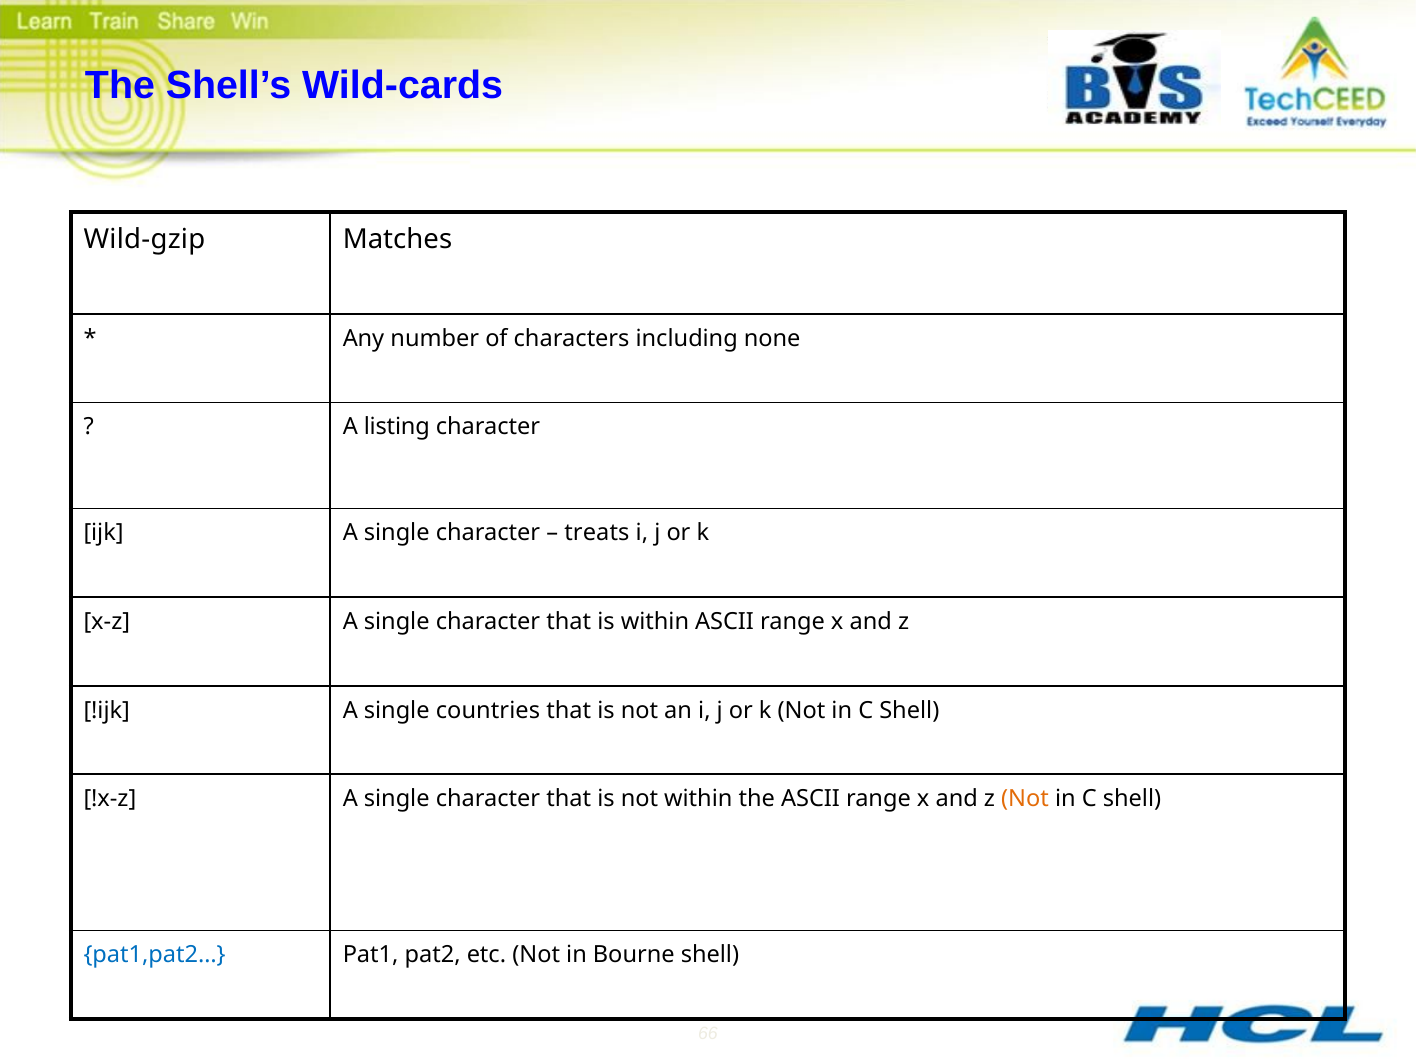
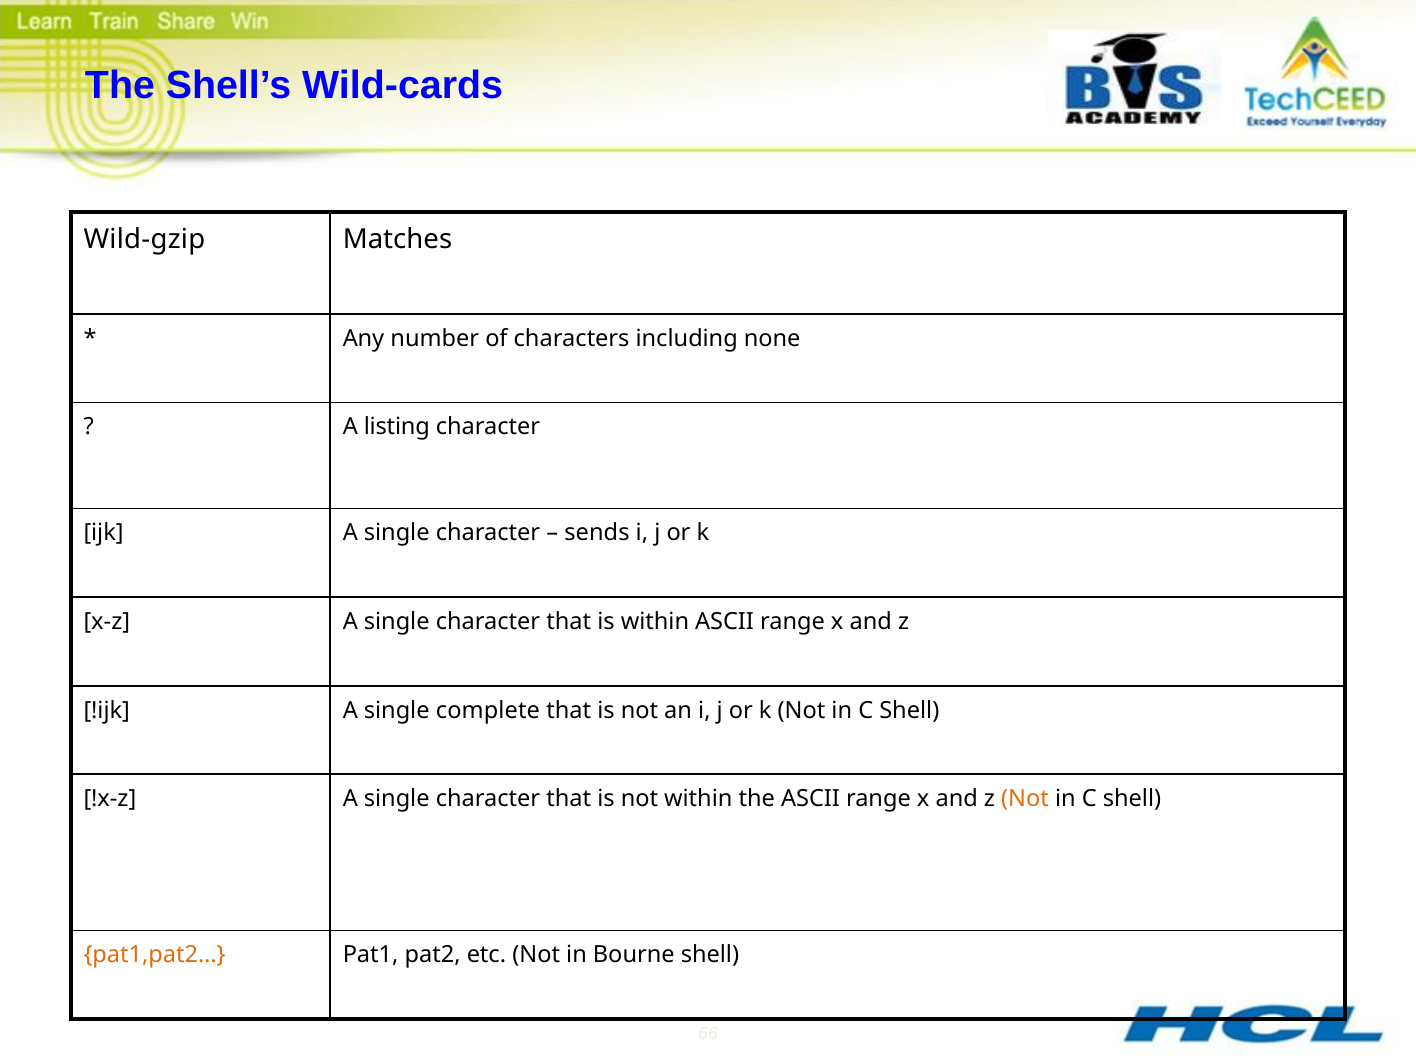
treats: treats -> sends
countries: countries -> complete
pat1,pat2… colour: blue -> orange
